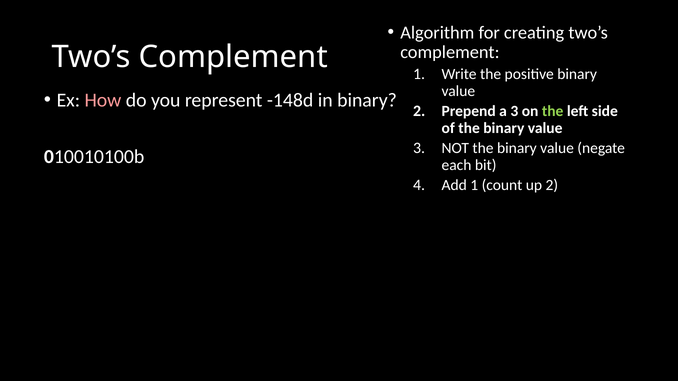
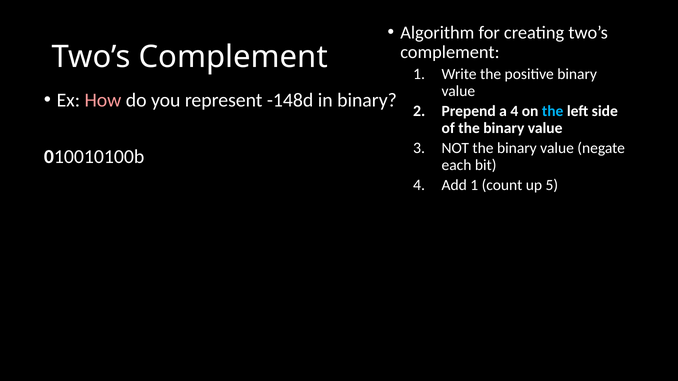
a 3: 3 -> 4
the at (553, 111) colour: light green -> light blue
up 2: 2 -> 5
